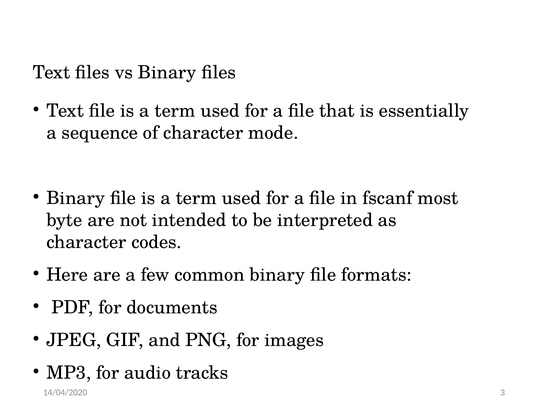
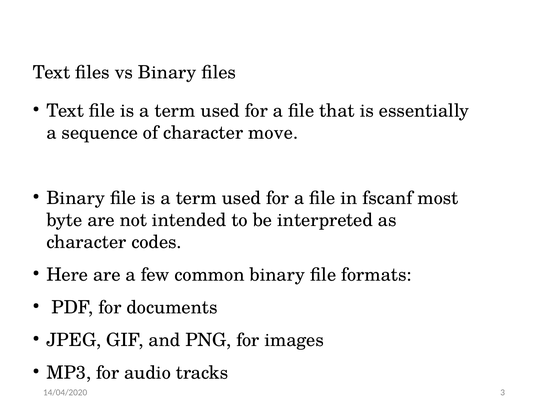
mode: mode -> move
